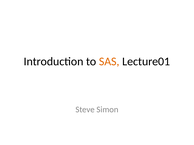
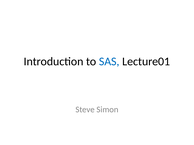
SAS colour: orange -> blue
